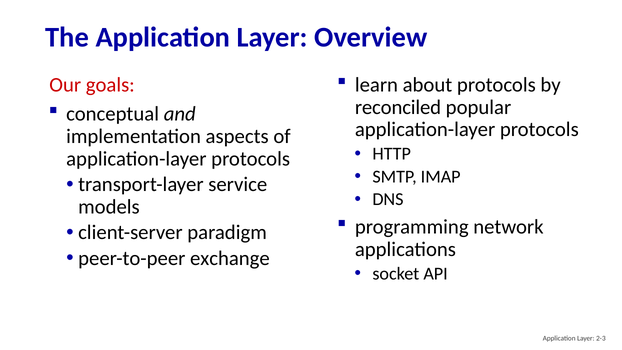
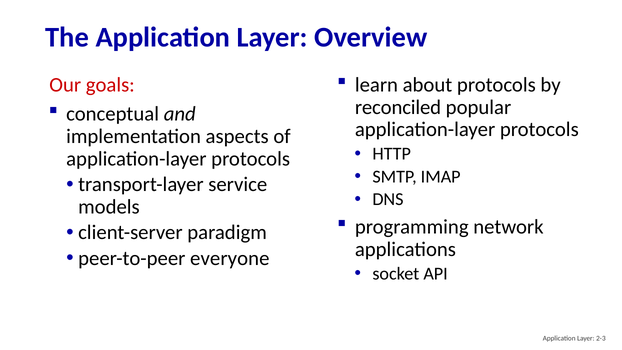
exchange: exchange -> everyone
